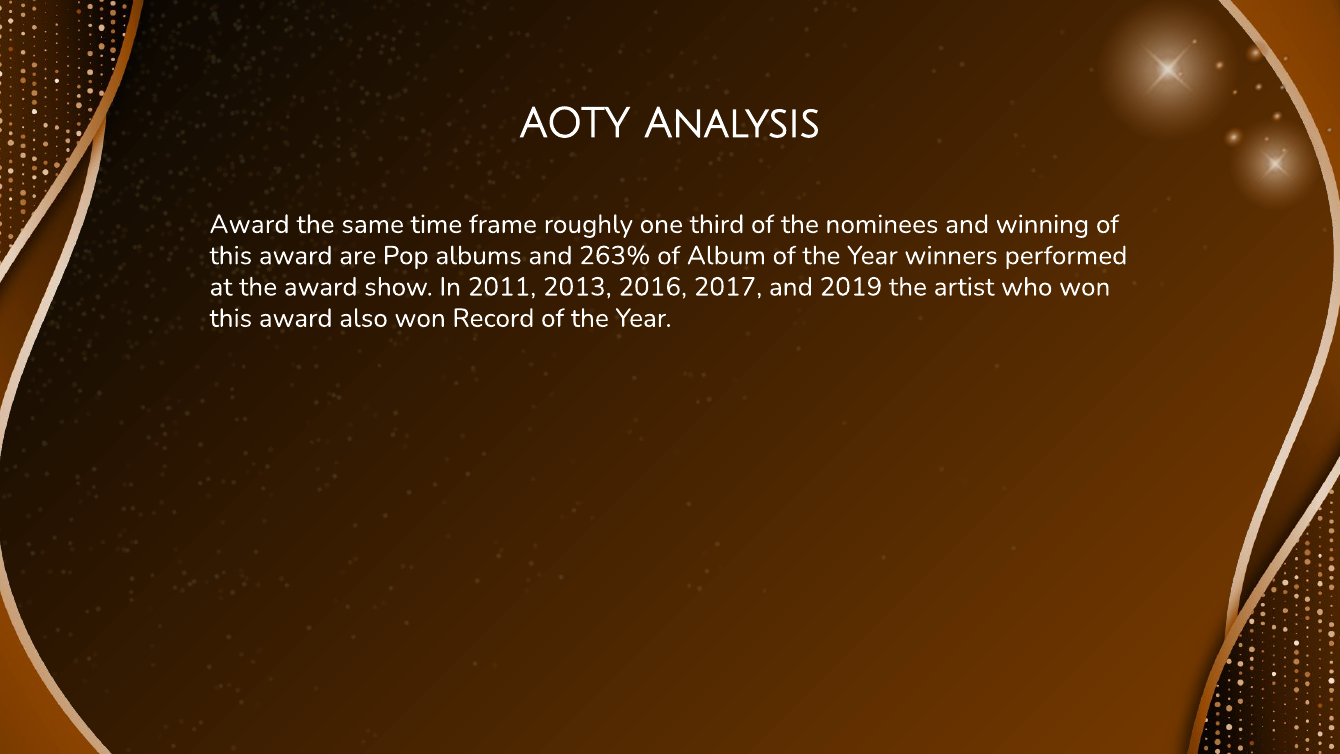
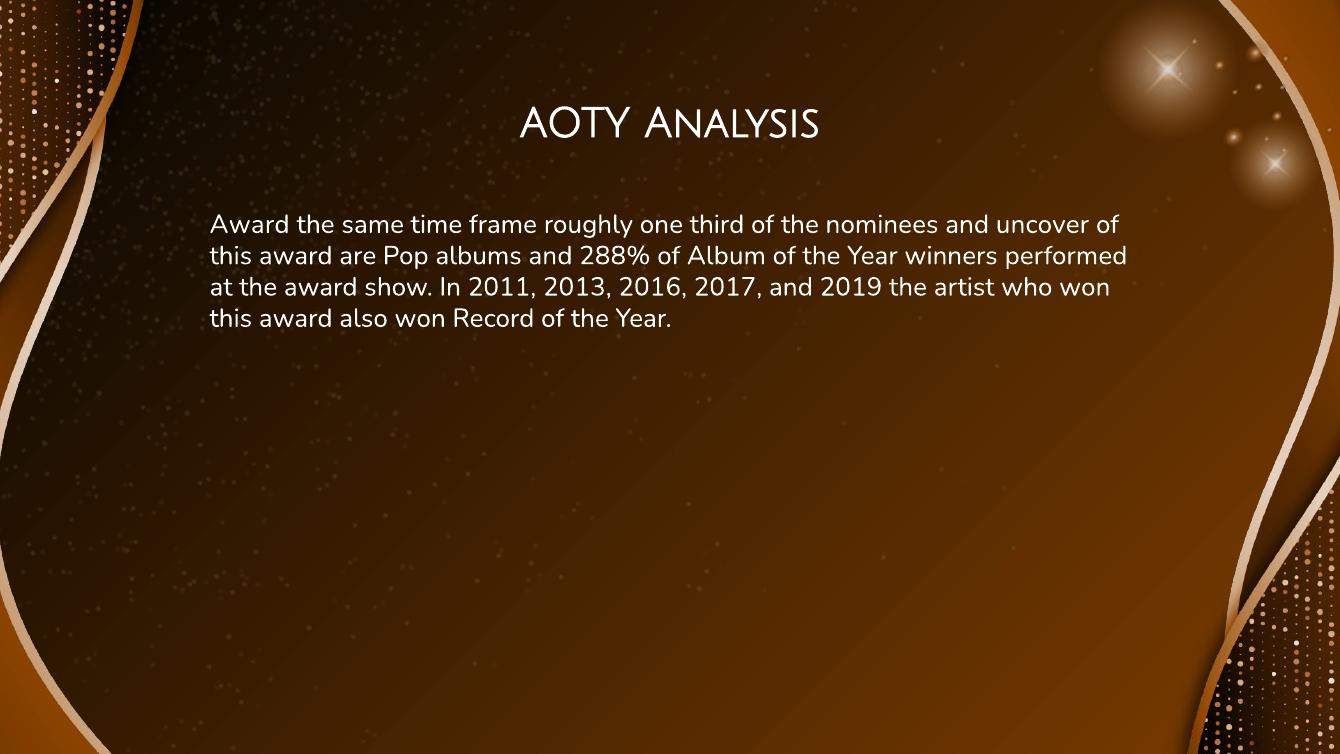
winning: winning -> uncover
263%: 263% -> 288%
